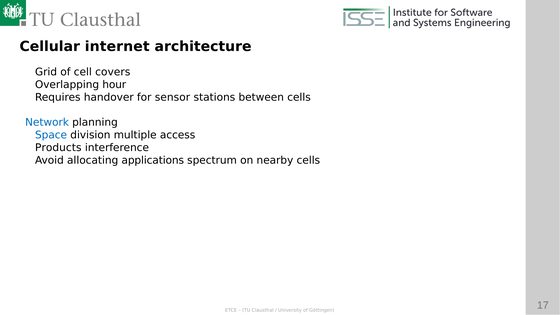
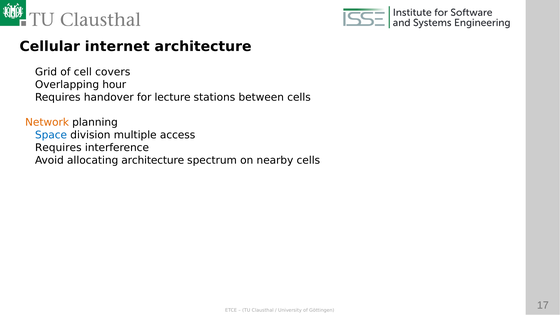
sensor: sensor -> lecture
Network colour: blue -> orange
Products at (58, 148): Products -> Requires
allocating applications: applications -> architecture
